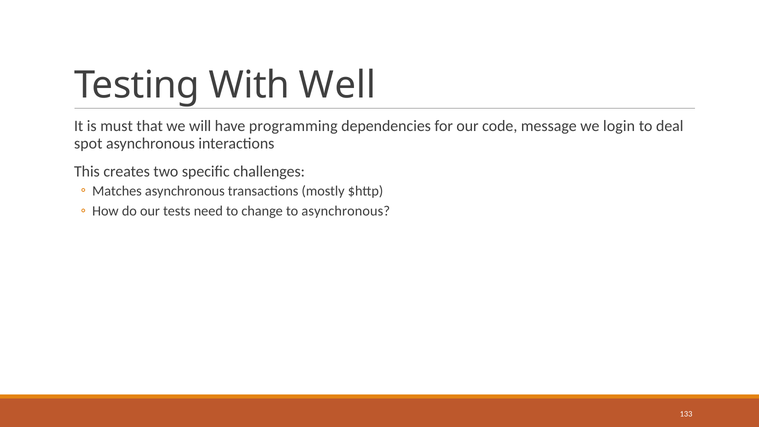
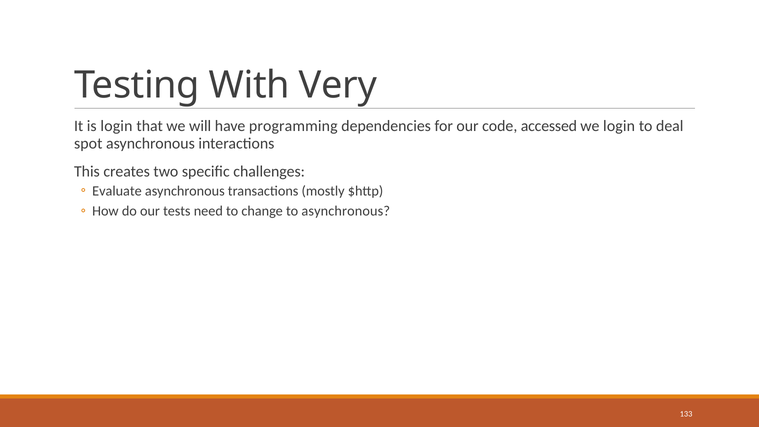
Well: Well -> Very
is must: must -> login
message: message -> accessed
Matches: Matches -> Evaluate
